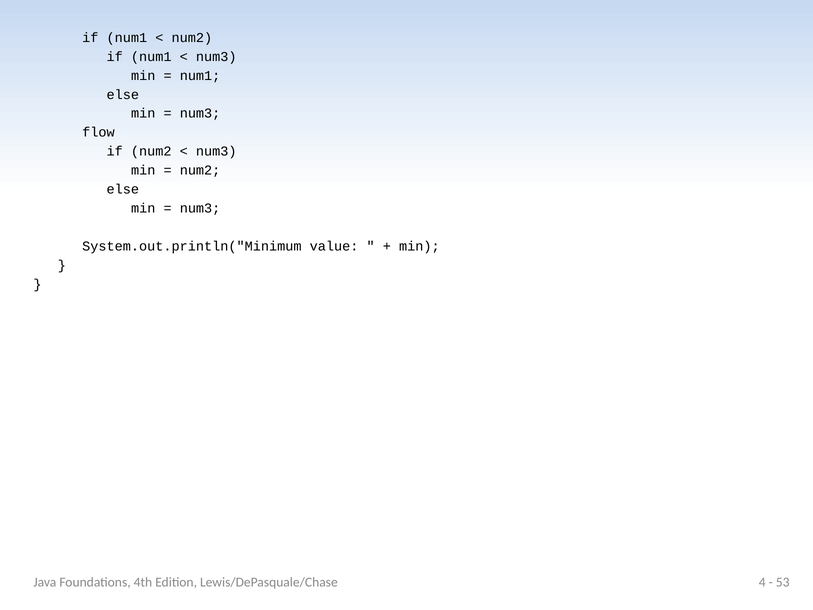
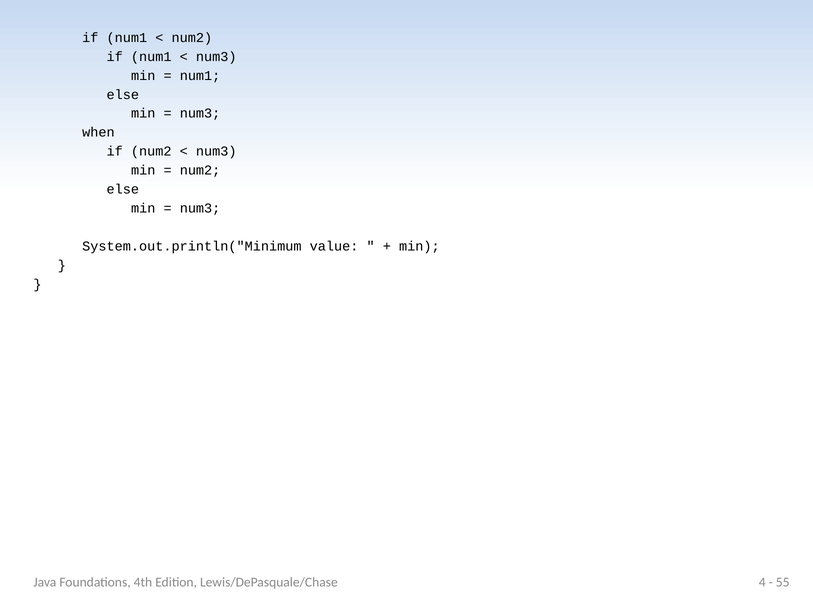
flow: flow -> when
53: 53 -> 55
